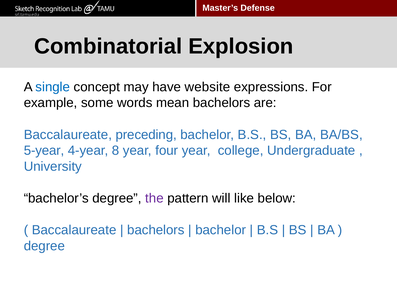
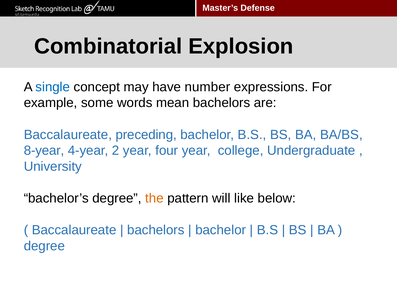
website: website -> number
5-year: 5-year -> 8-year
8: 8 -> 2
the colour: purple -> orange
